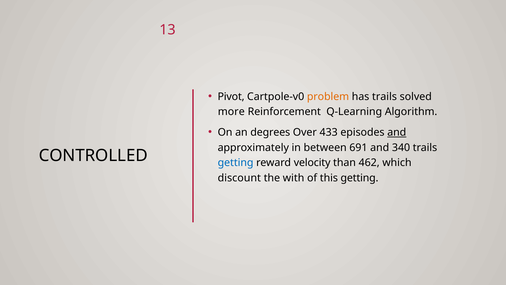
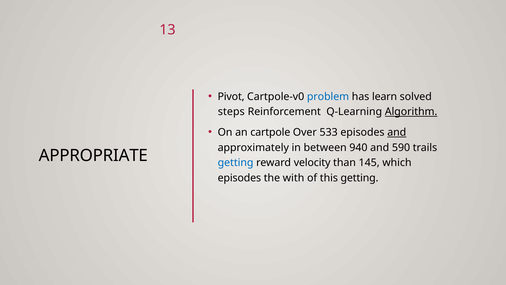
problem colour: orange -> blue
has trails: trails -> learn
more: more -> steps
Algorithm underline: none -> present
degrees: degrees -> cartpole
433: 433 -> 533
691: 691 -> 940
340: 340 -> 590
CONTROLLED: CONTROLLED -> APPROPRIATE
462: 462 -> 145
discount at (239, 178): discount -> episodes
